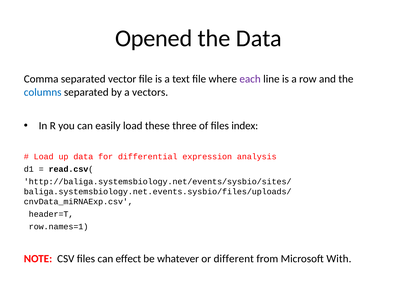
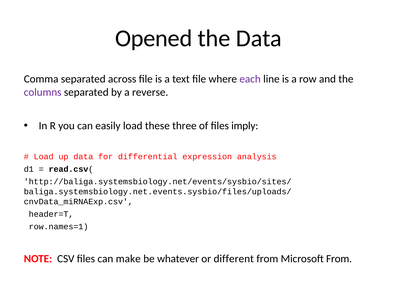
vector: vector -> across
columns colour: blue -> purple
vectors: vectors -> reverse
index: index -> imply
effect: effect -> make
Microsoft With: With -> From
